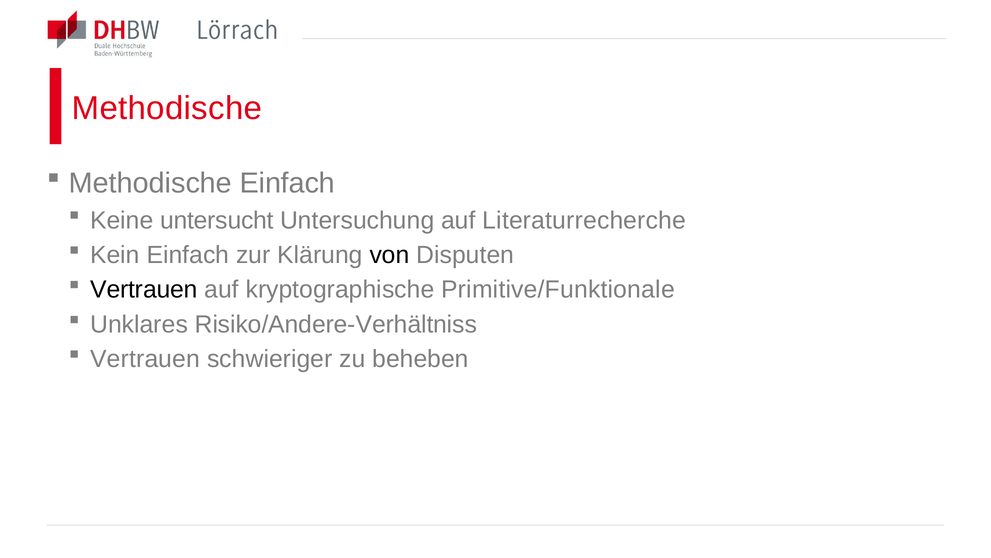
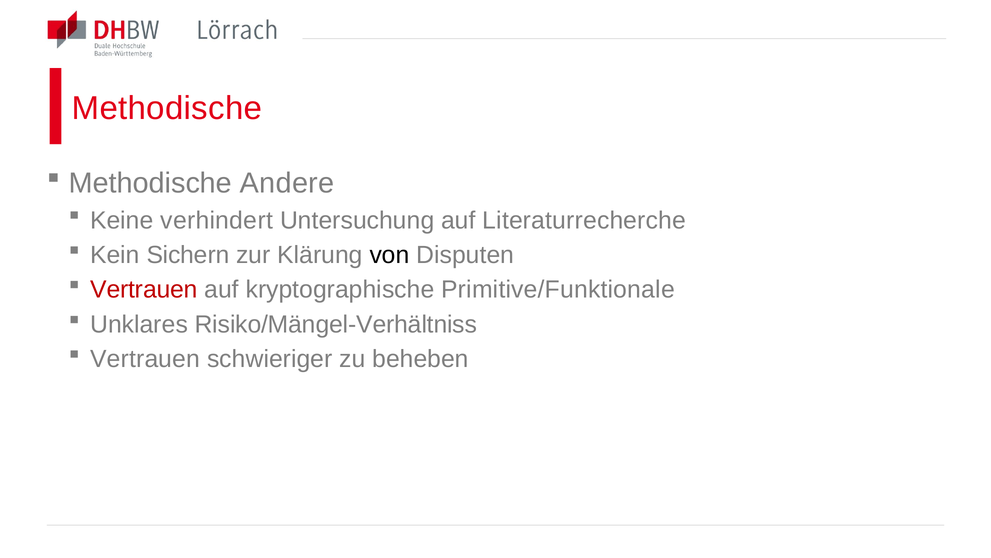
Methodische Einfach: Einfach -> Andere
untersucht: untersucht -> verhindert
Kein Einfach: Einfach -> Sichern
Vertrauen at (144, 289) colour: black -> red
Risiko/Andere-Verhältniss: Risiko/Andere-Verhältniss -> Risiko/Mängel-Verhältniss
